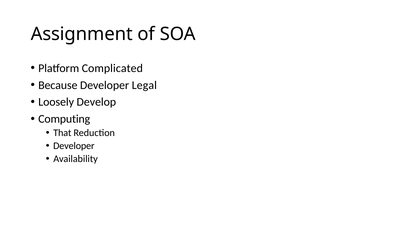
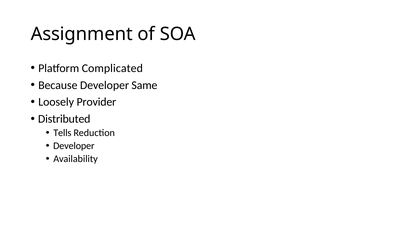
Legal: Legal -> Same
Develop: Develop -> Provider
Computing: Computing -> Distributed
That: That -> Tells
